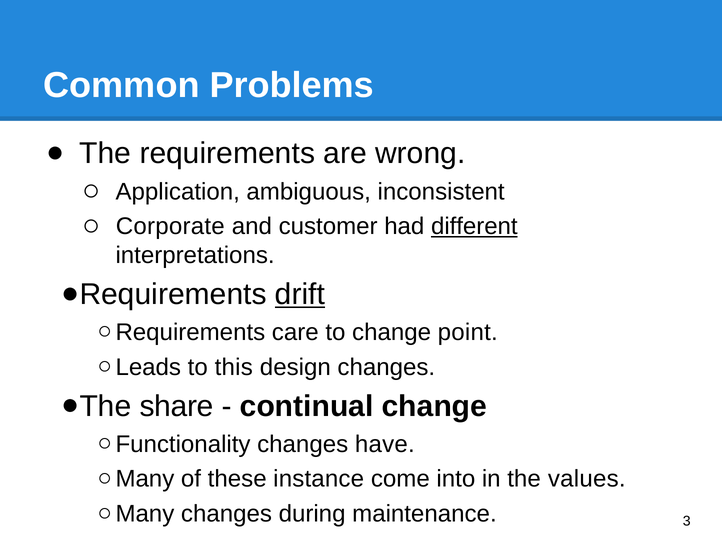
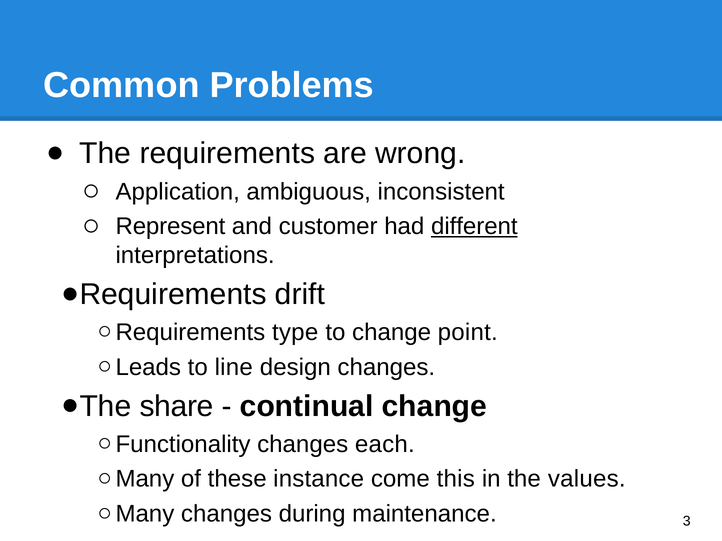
Corporate: Corporate -> Represent
drift underline: present -> none
care: care -> type
this: this -> line
have: have -> each
into: into -> this
